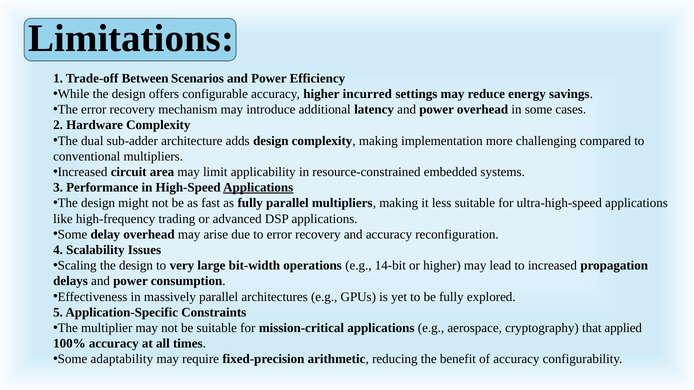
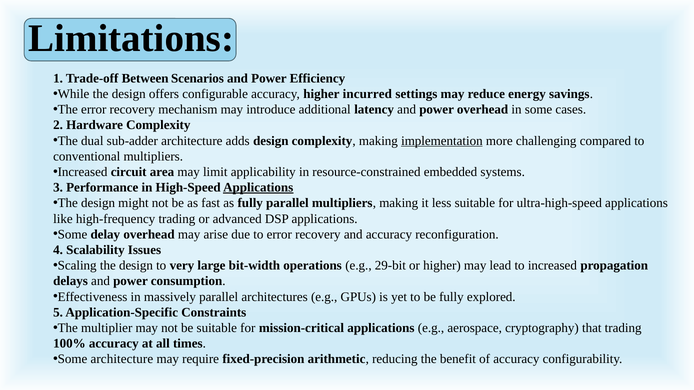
implementation underline: none -> present
14-bit: 14-bit -> 29-bit
that applied: applied -> trading
Some adaptability: adaptability -> architecture
